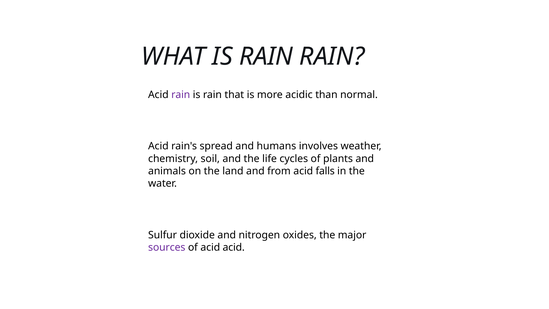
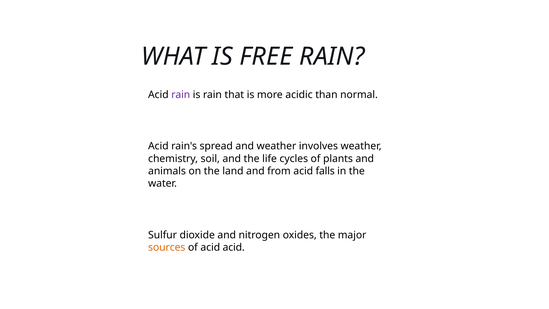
WHAT IS RAIN: RAIN -> FREE
and humans: humans -> weather
sources colour: purple -> orange
